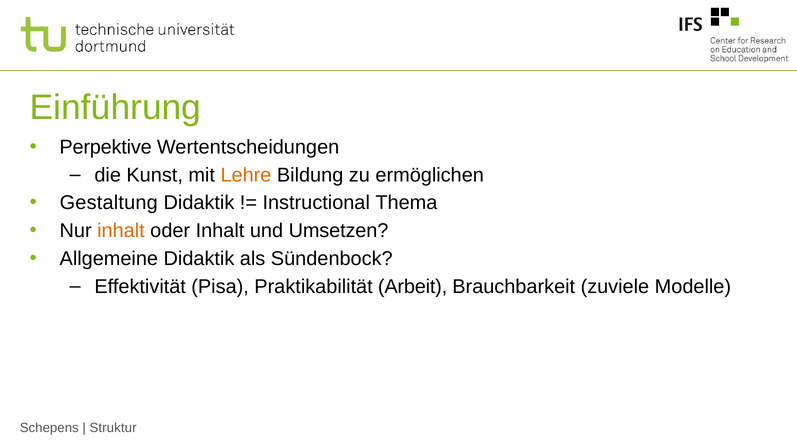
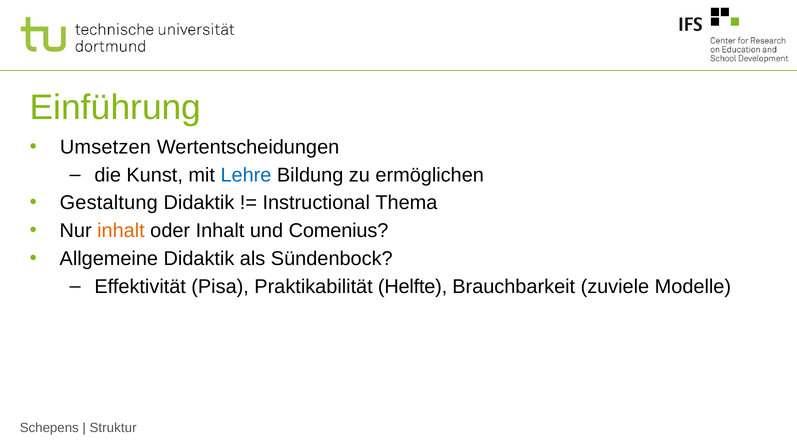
Perpektive: Perpektive -> Umsetzen
Lehre colour: orange -> blue
Umsetzen: Umsetzen -> Comenius
Arbeit: Arbeit -> Helfte
